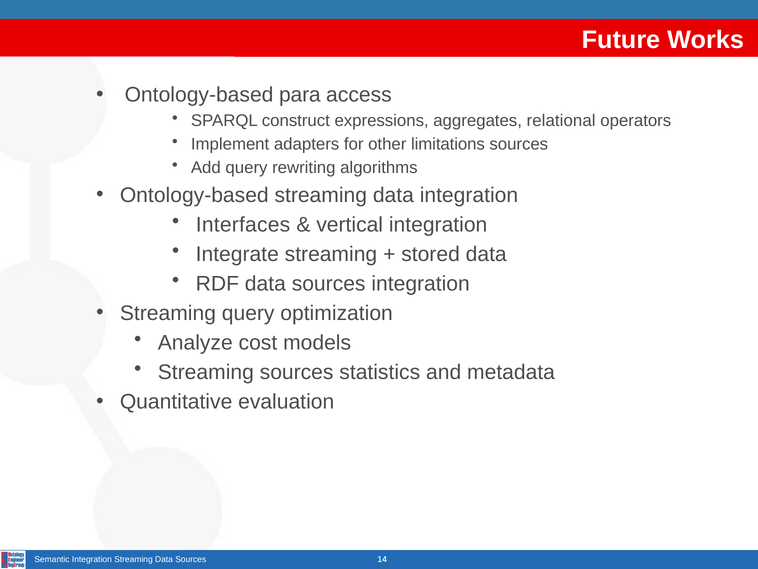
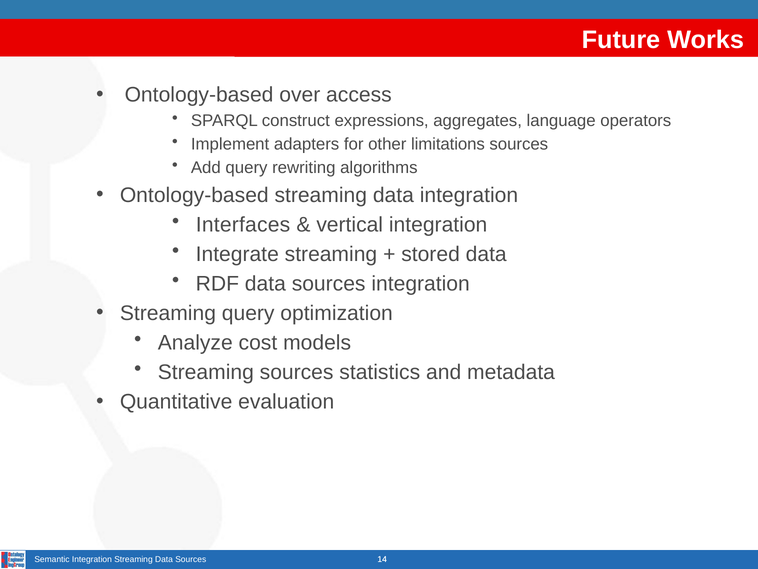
para: para -> over
relational: relational -> language
